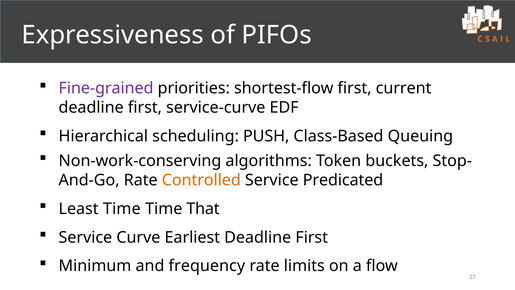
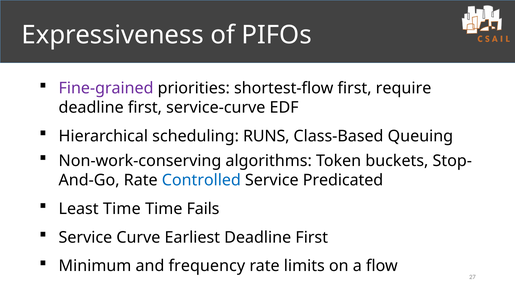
current: current -> require
PUSH: PUSH -> RUNS
Controlled colour: orange -> blue
That: That -> Fails
